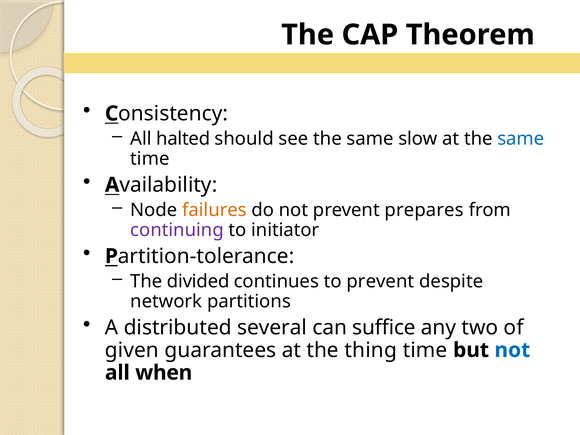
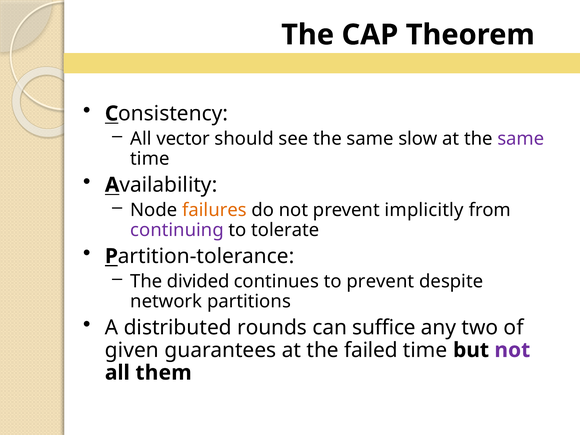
halted: halted -> vector
same at (521, 139) colour: blue -> purple
prepares: prepares -> implicitly
initiator: initiator -> tolerate
several: several -> rounds
thing: thing -> failed
not at (512, 350) colour: blue -> purple
when: when -> them
